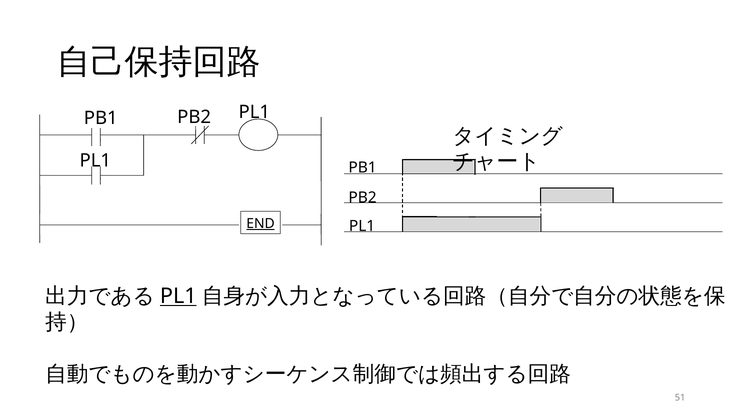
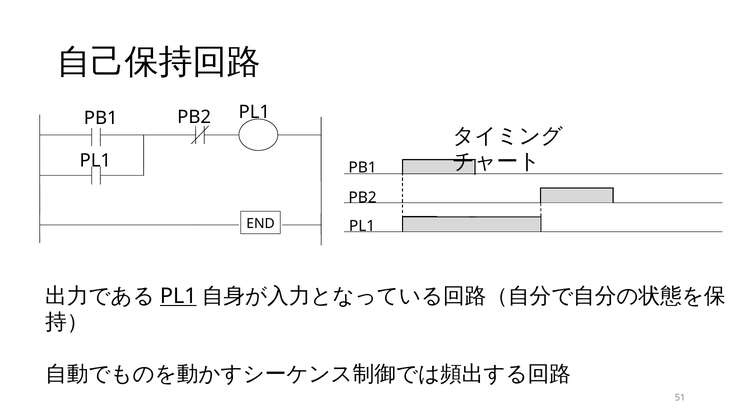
END underline: present -> none
